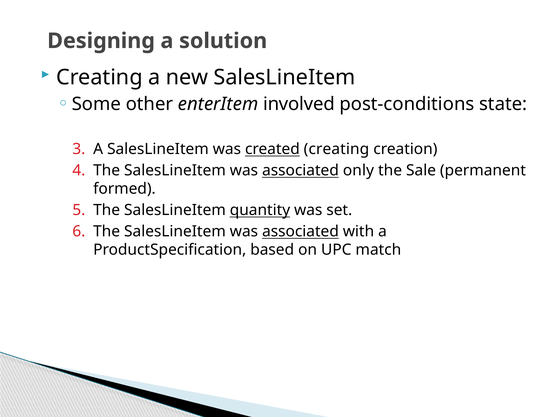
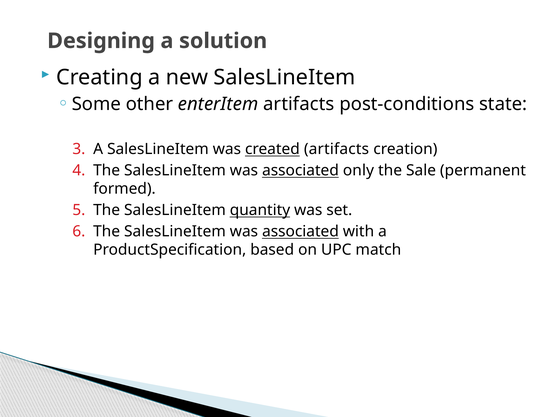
enterItem involved: involved -> artifacts
created creating: creating -> artifacts
